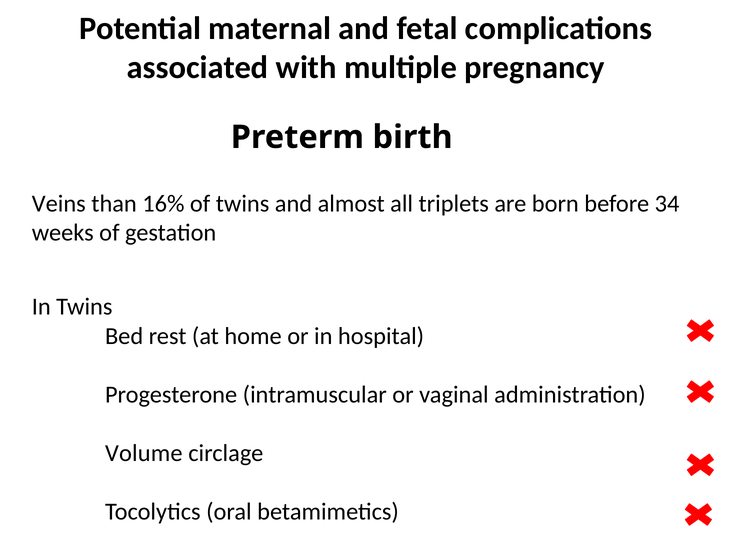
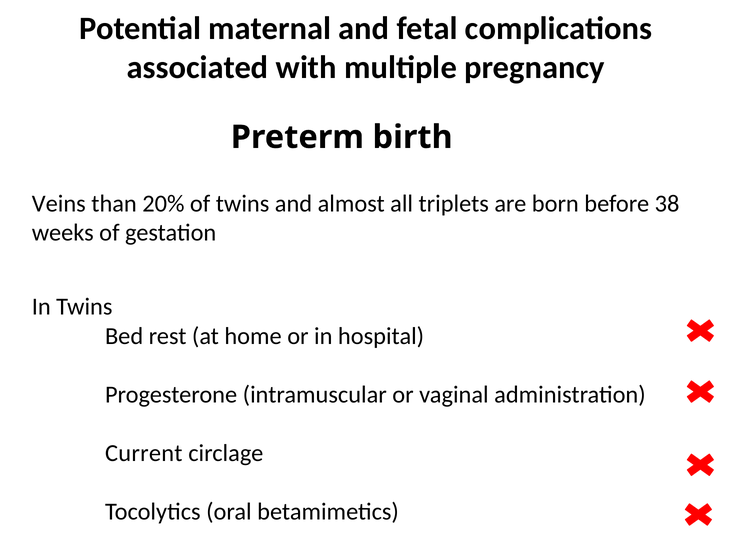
16%: 16% -> 20%
34: 34 -> 38
Volume: Volume -> Current
